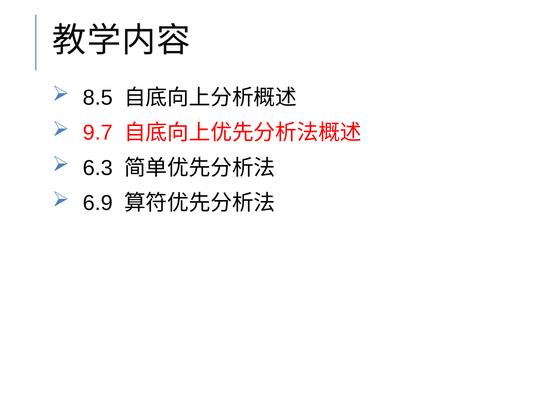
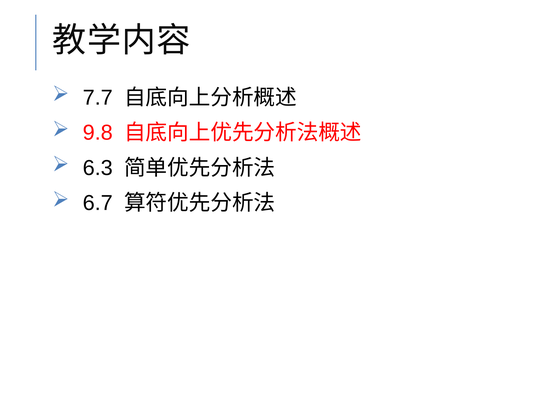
8.5: 8.5 -> 7.7
9.7: 9.7 -> 9.8
6.9: 6.9 -> 6.7
